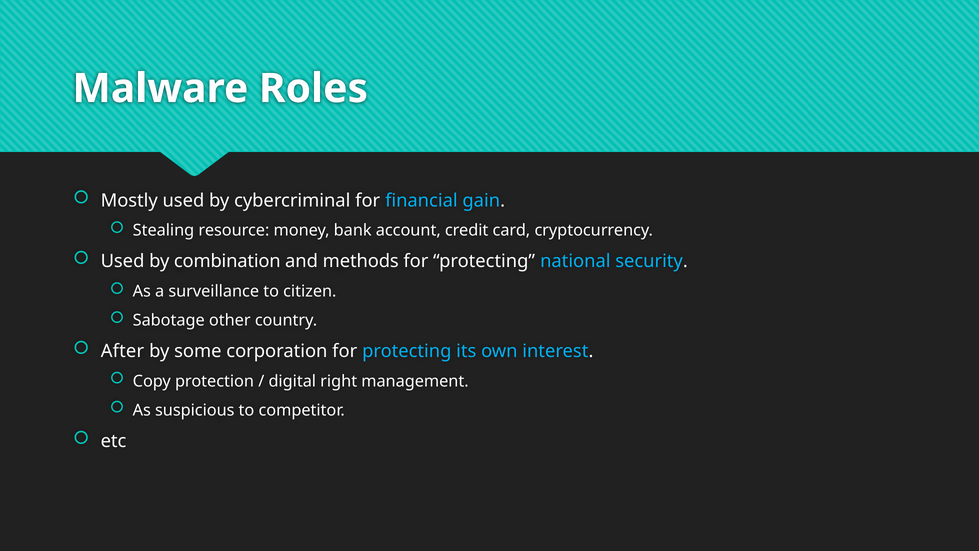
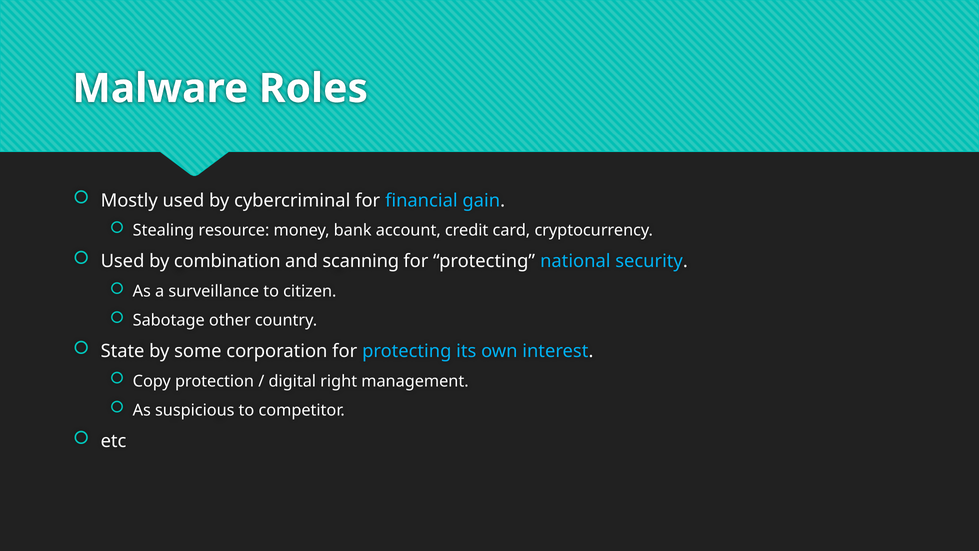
methods: methods -> scanning
After: After -> State
